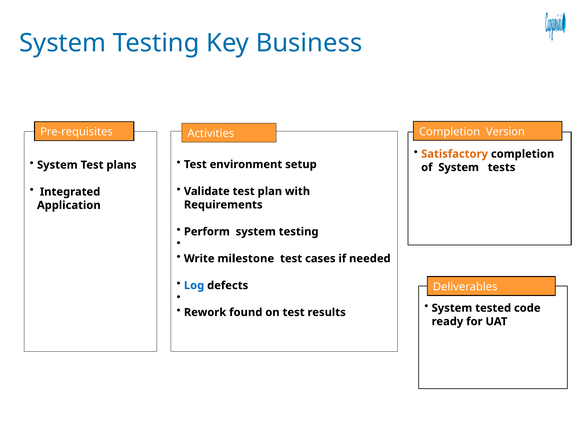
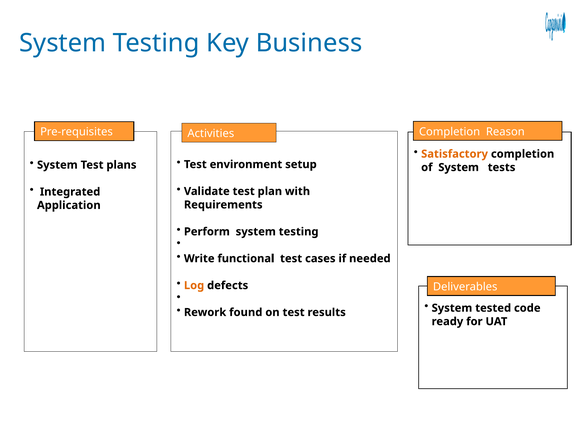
Version: Version -> Reason
milestone: milestone -> functional
Log colour: blue -> orange
